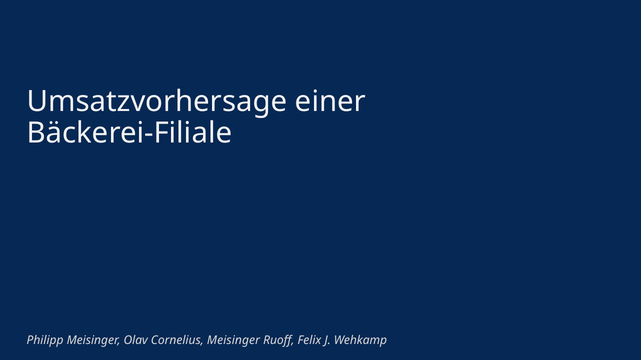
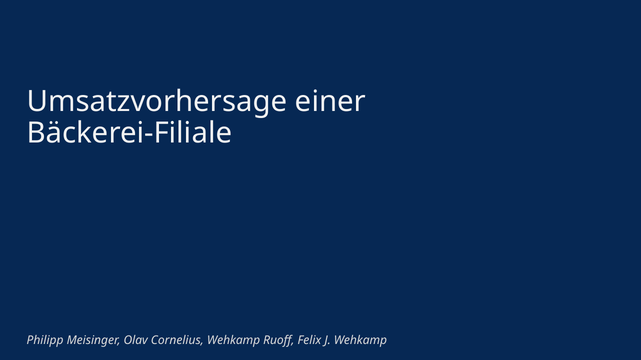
Cornelius Meisinger: Meisinger -> Wehkamp
